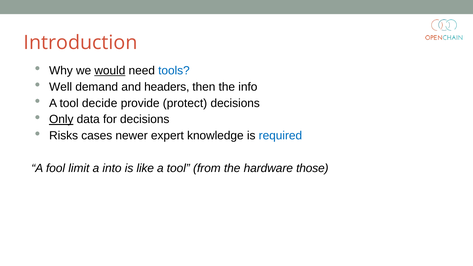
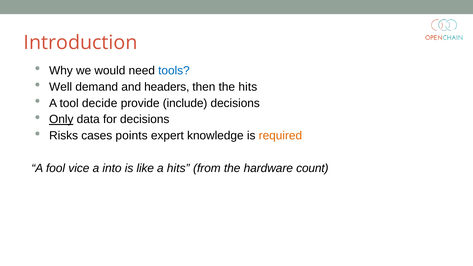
would underline: present -> none
the info: info -> hits
protect: protect -> include
newer: newer -> points
required colour: blue -> orange
limit: limit -> vice
tool at (178, 168): tool -> hits
those: those -> count
